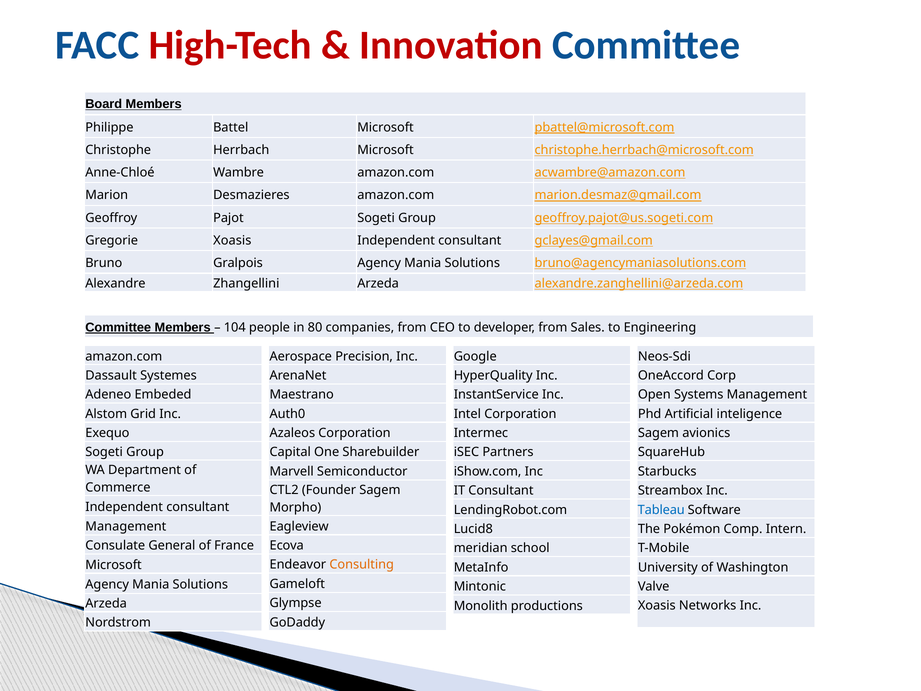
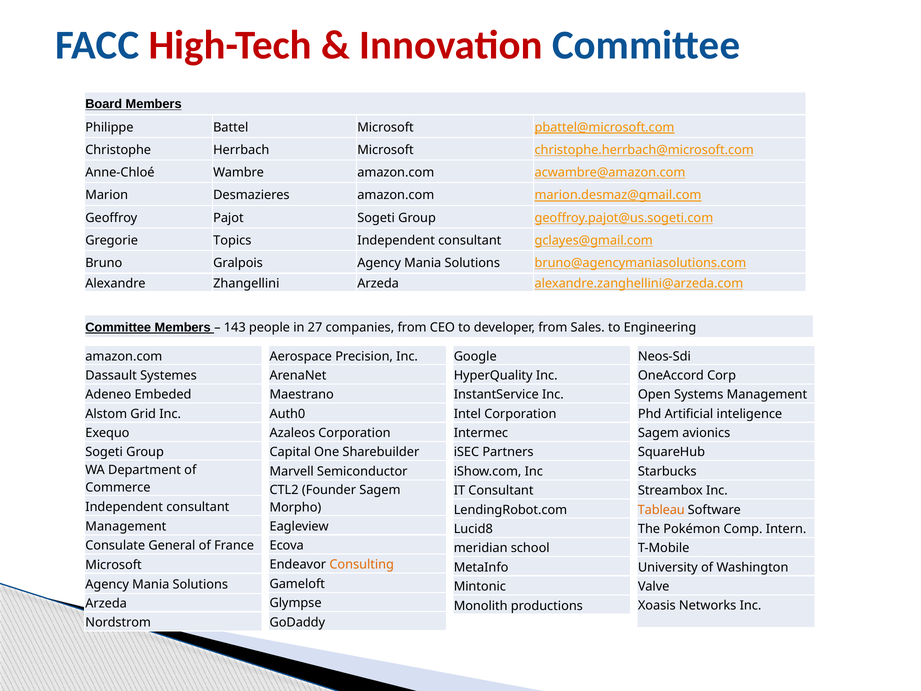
Gregorie Xoasis: Xoasis -> Topics
104: 104 -> 143
80: 80 -> 27
Tableau colour: blue -> orange
